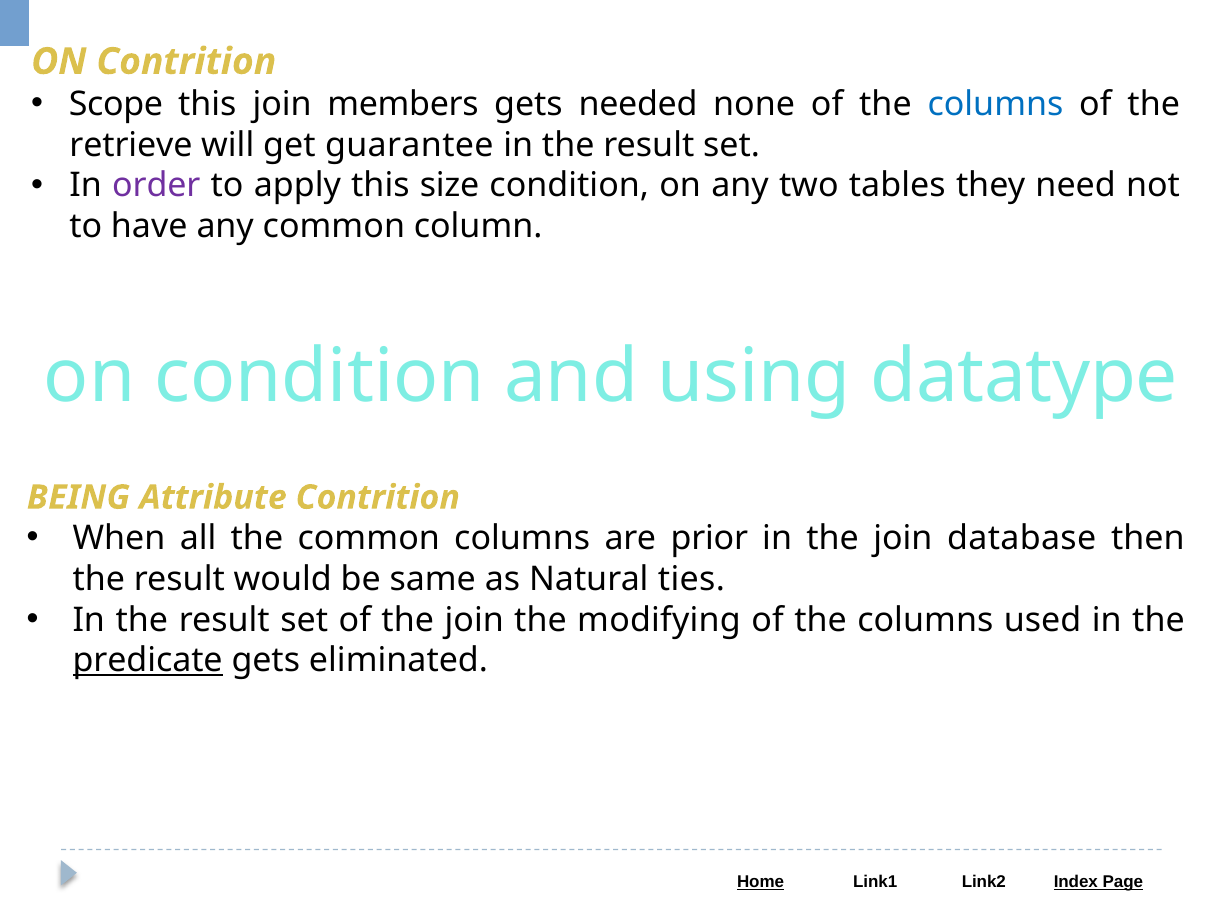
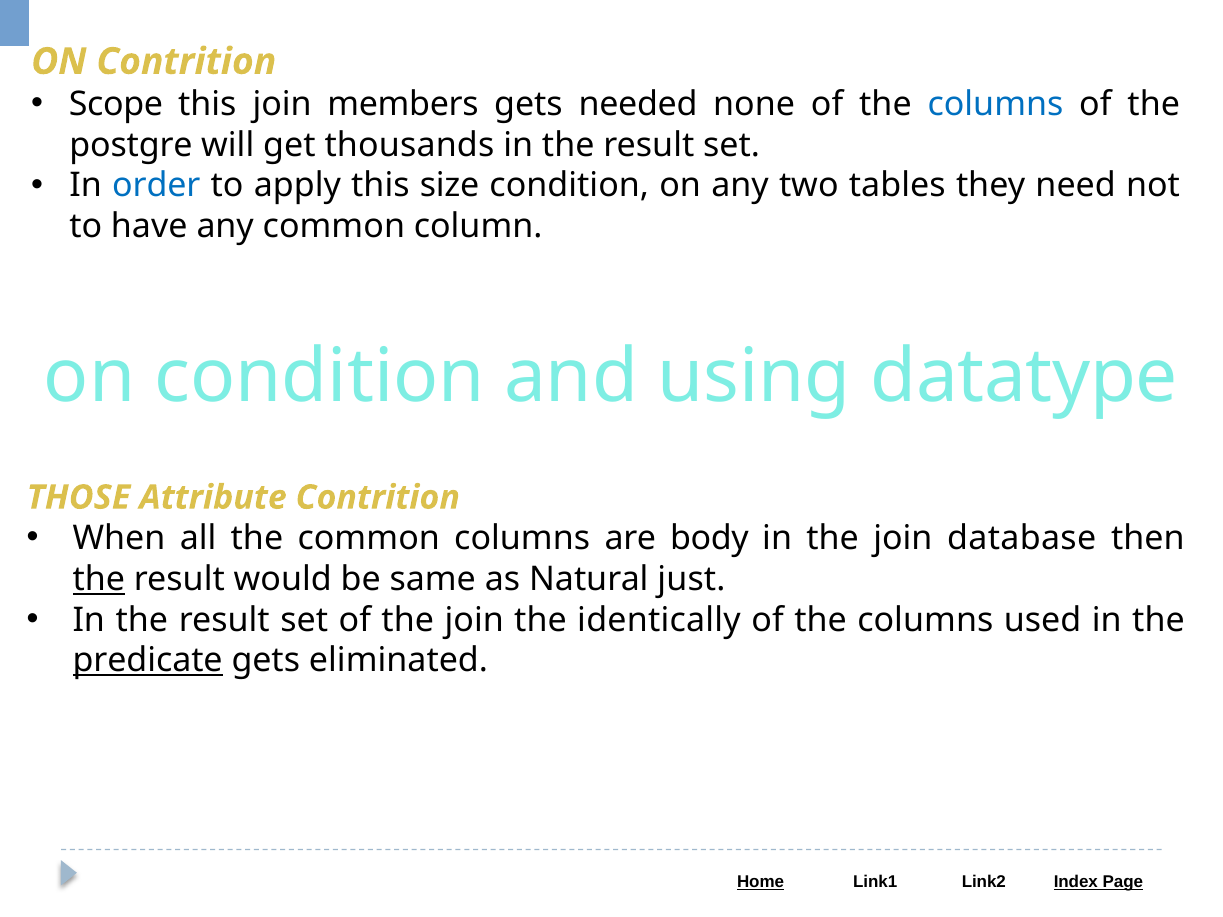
retrieve: retrieve -> postgre
guarantee: guarantee -> thousands
order colour: purple -> blue
BEING: BEING -> THOSE
prior: prior -> body
the at (99, 579) underline: none -> present
ties: ties -> just
modifying: modifying -> identically
